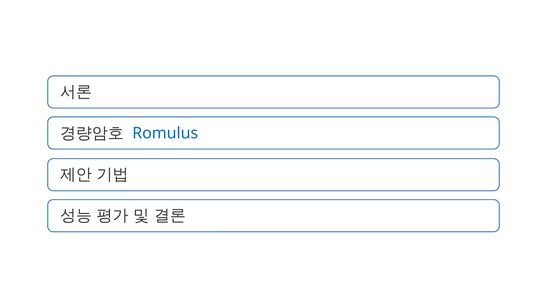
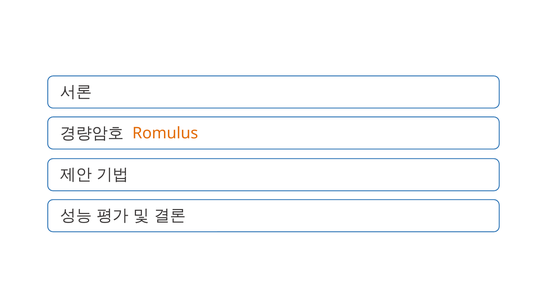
Romulus colour: blue -> orange
